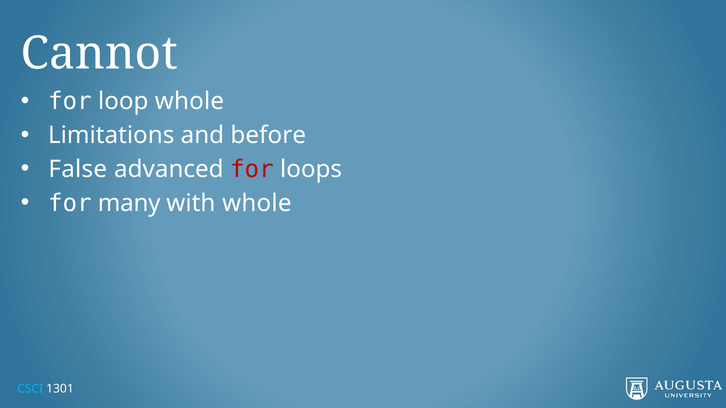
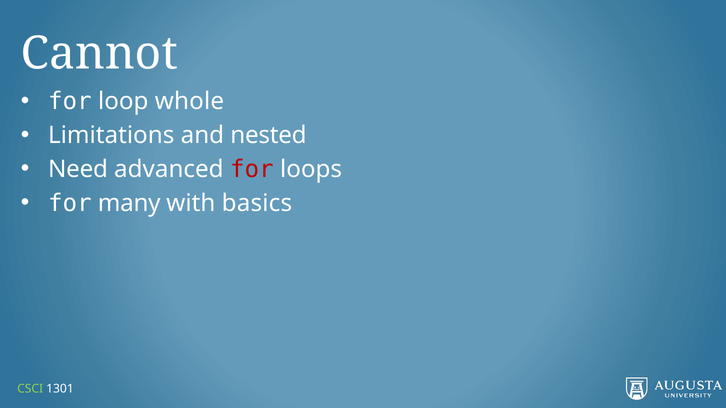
before: before -> nested
False: False -> Need
with whole: whole -> basics
CSCI colour: light blue -> light green
